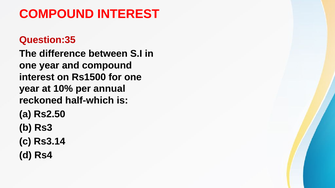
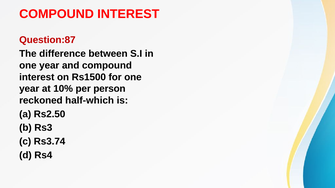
Question:35: Question:35 -> Question:87
annual: annual -> person
Rs3.14: Rs3.14 -> Rs3.74
